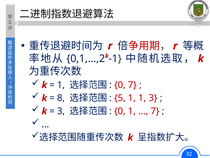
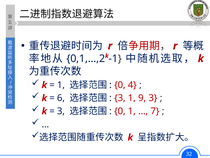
0 7: 7 -> 4
8: 8 -> 6
5 at (120, 98): 5 -> 3
1 1: 1 -> 9
